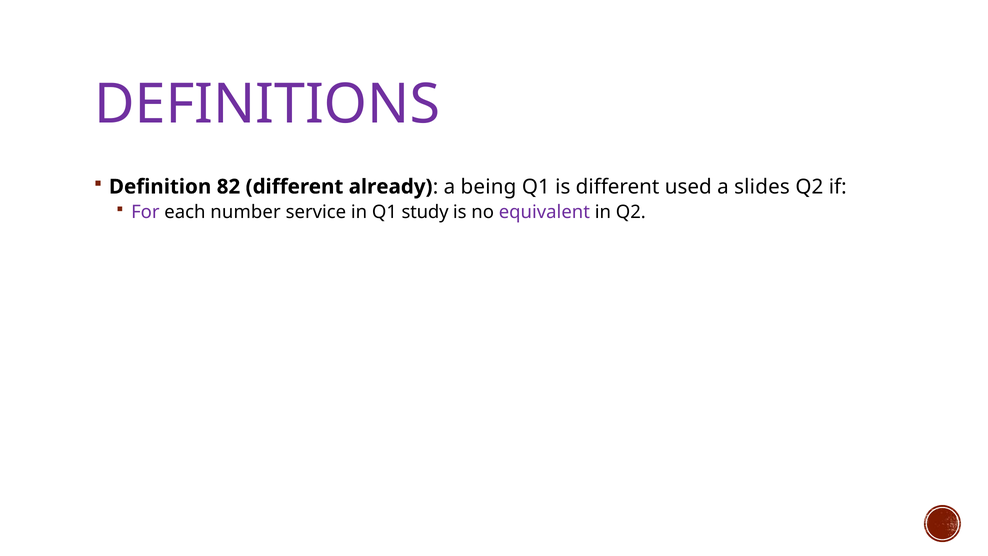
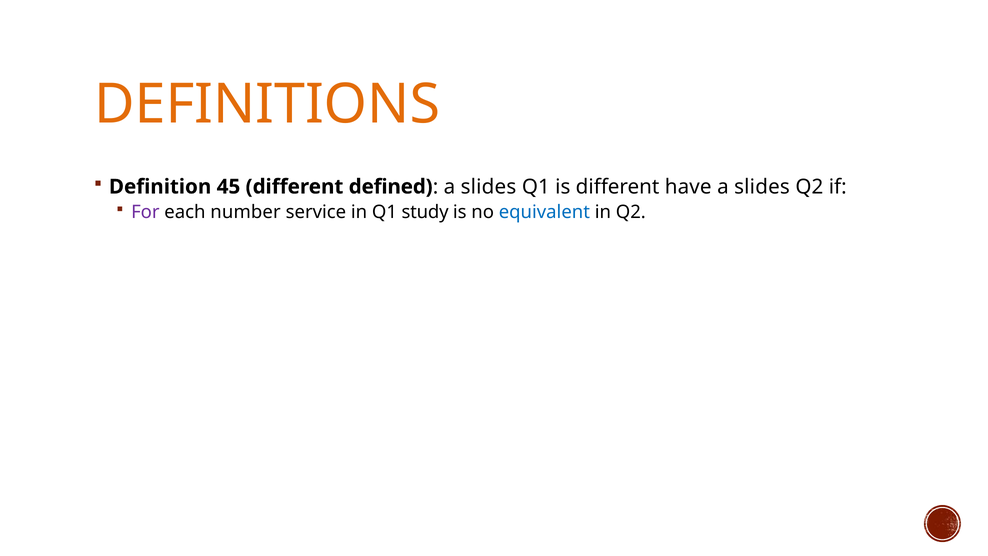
DEFINITIONS colour: purple -> orange
82: 82 -> 45
already: already -> defined
being at (488, 187): being -> slides
used: used -> have
equivalent colour: purple -> blue
